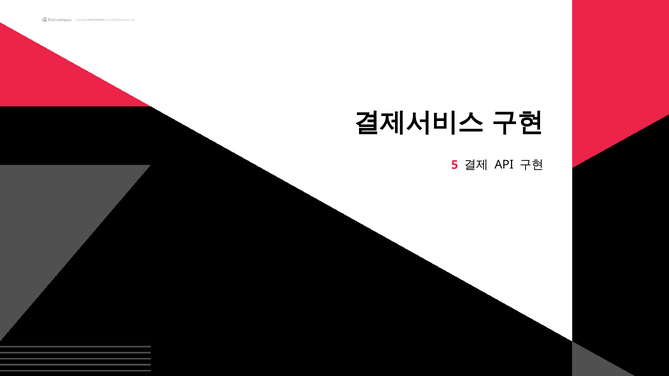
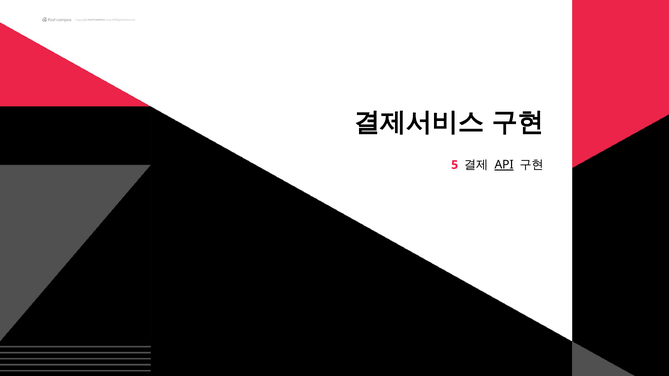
API underline: none -> present
